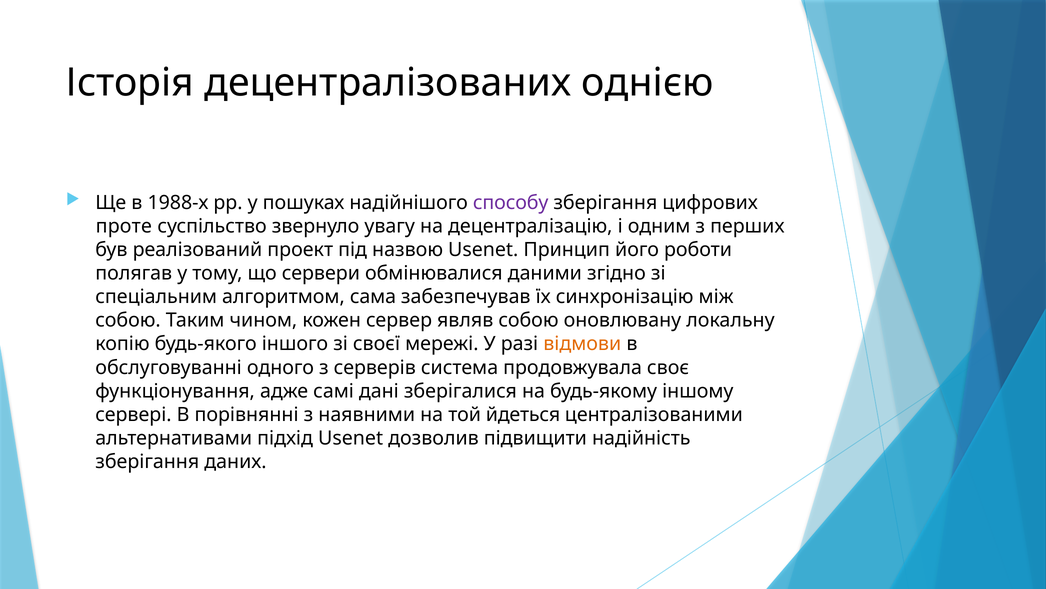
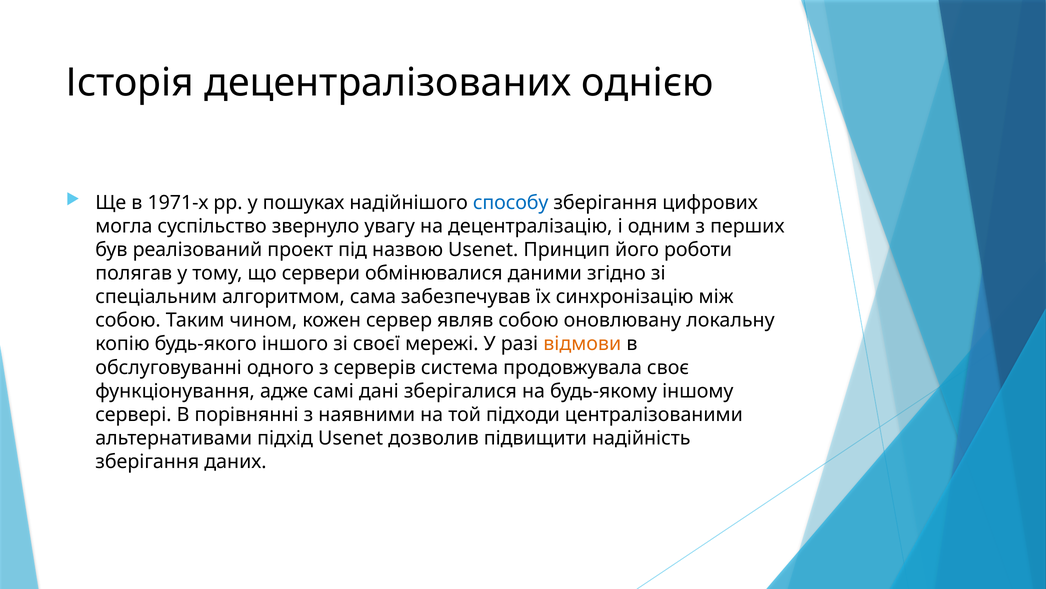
1988-х: 1988-х -> 1971-х
способу colour: purple -> blue
проте: проте -> могла
йдеться: йдеться -> підходи
